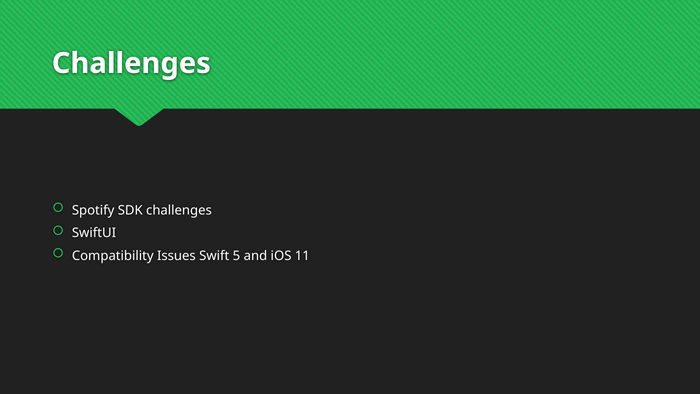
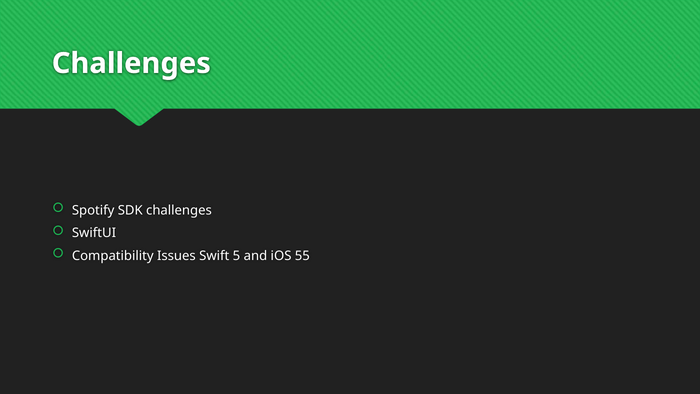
11: 11 -> 55
